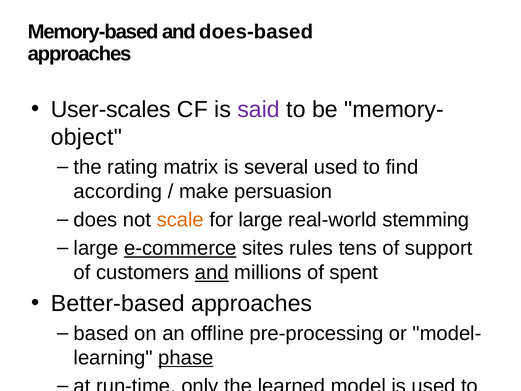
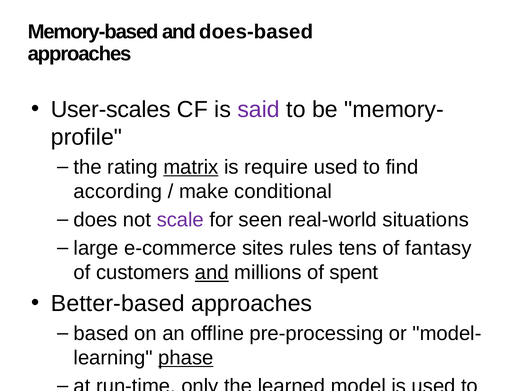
object: object -> profile
matrix underline: none -> present
several: several -> require
persuasion: persuasion -> conditional
scale colour: orange -> purple
for large: large -> seen
stemming: stemming -> situations
e-commerce underline: present -> none
support: support -> fantasy
